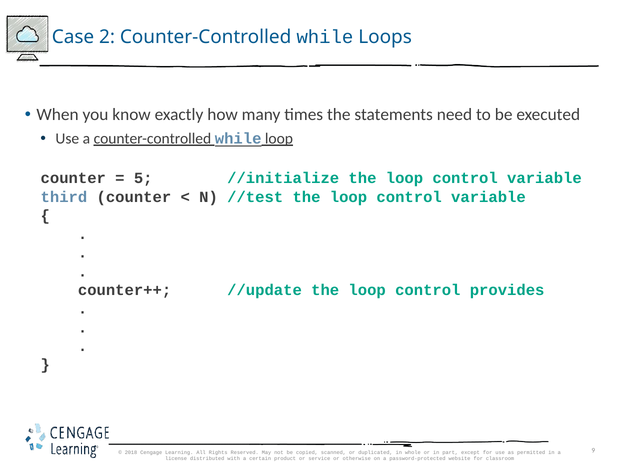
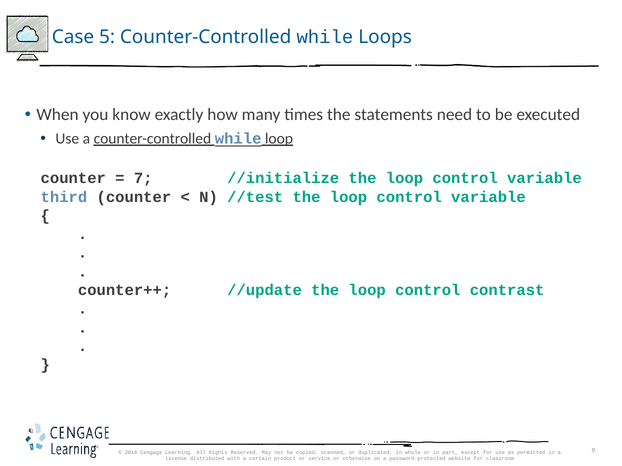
2: 2 -> 5
5: 5 -> 7
provides: provides -> contrast
